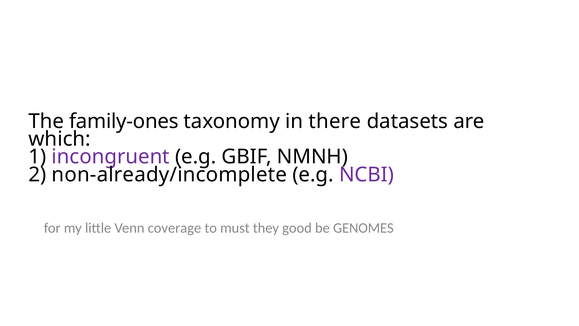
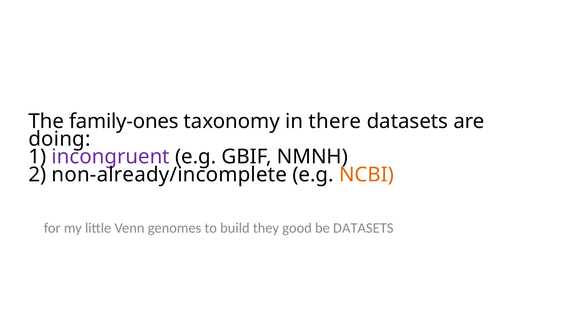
which: which -> doing
NCBI colour: purple -> orange
coverage: coverage -> genomes
must: must -> build
be GENOMES: GENOMES -> DATASETS
